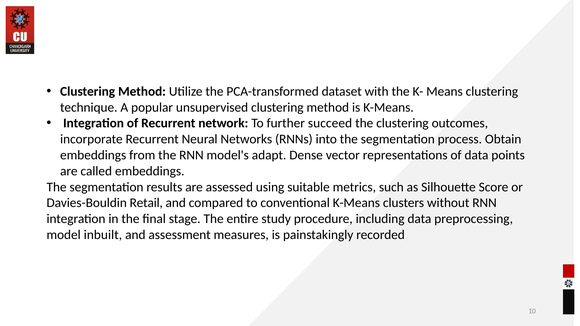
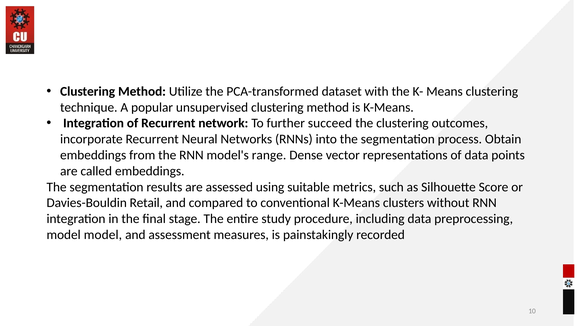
adapt: adapt -> range
model inbuilt: inbuilt -> model
